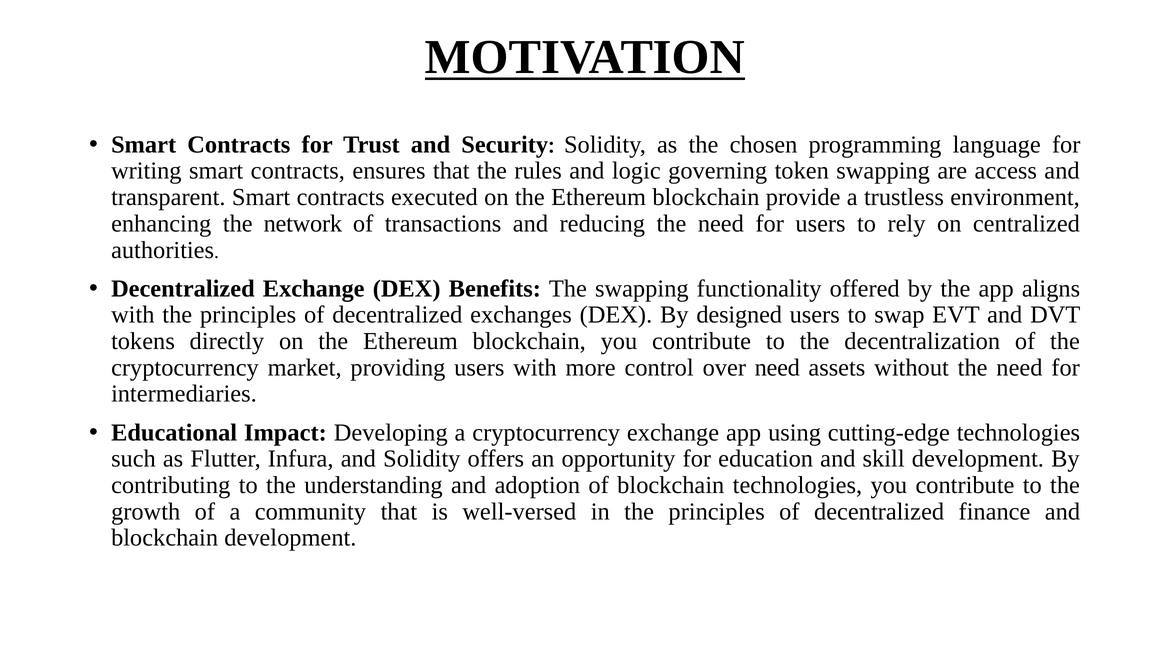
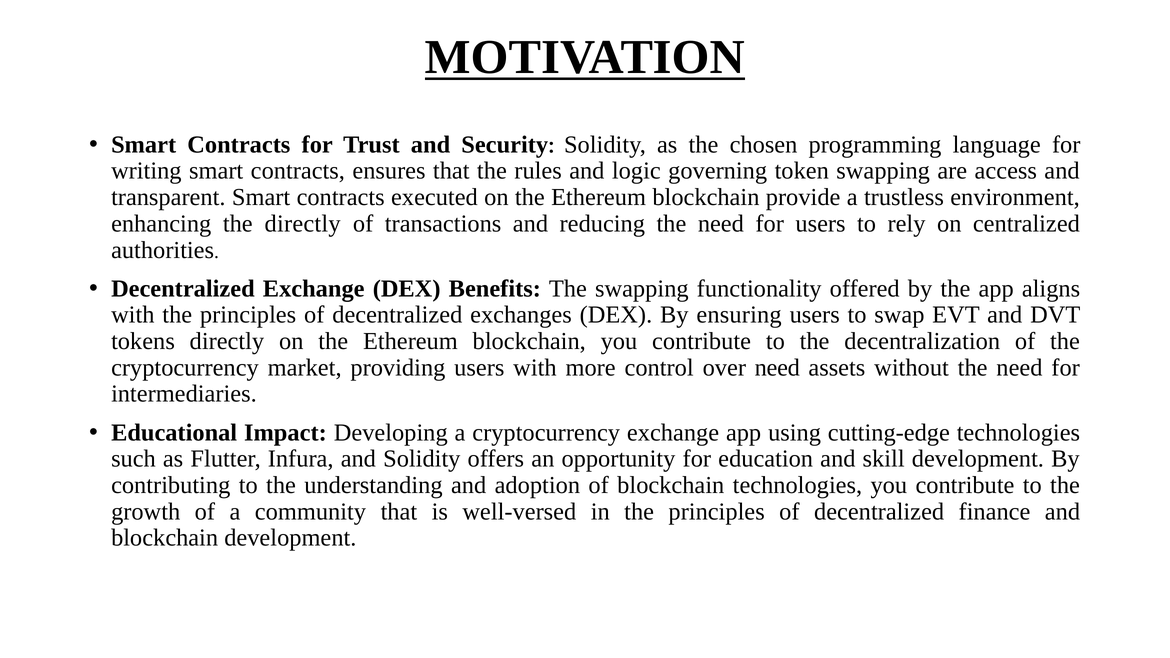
the network: network -> directly
designed: designed -> ensuring
